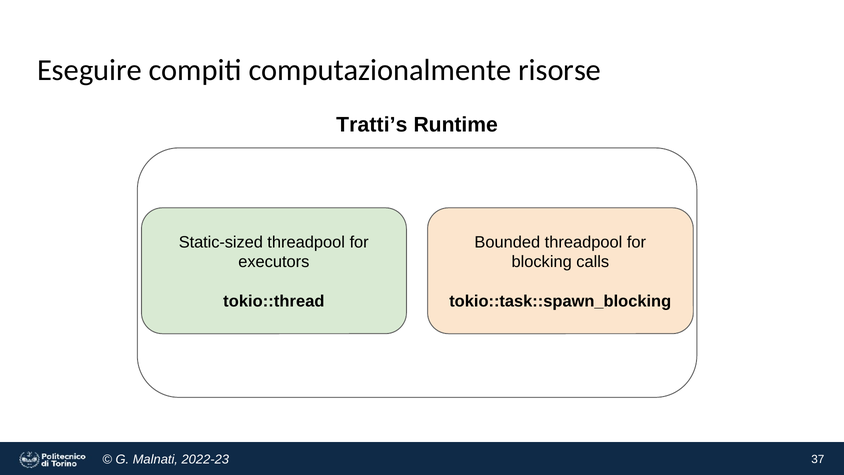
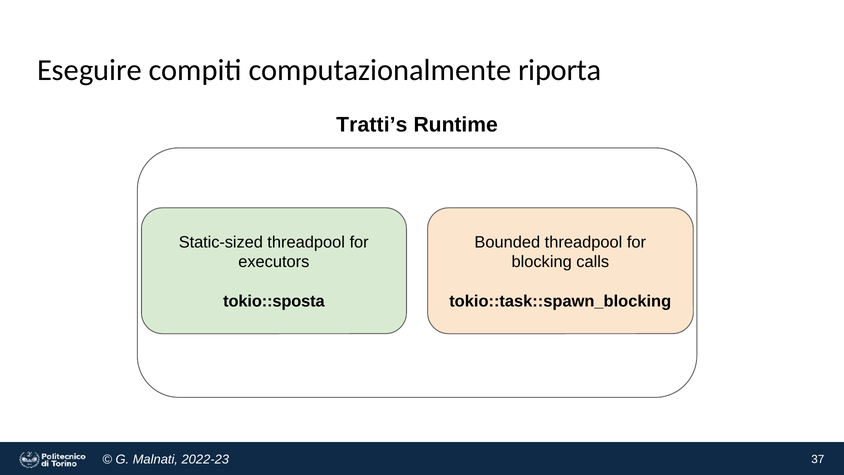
risorse: risorse -> riporta
tokio::thread: tokio::thread -> tokio::sposta
